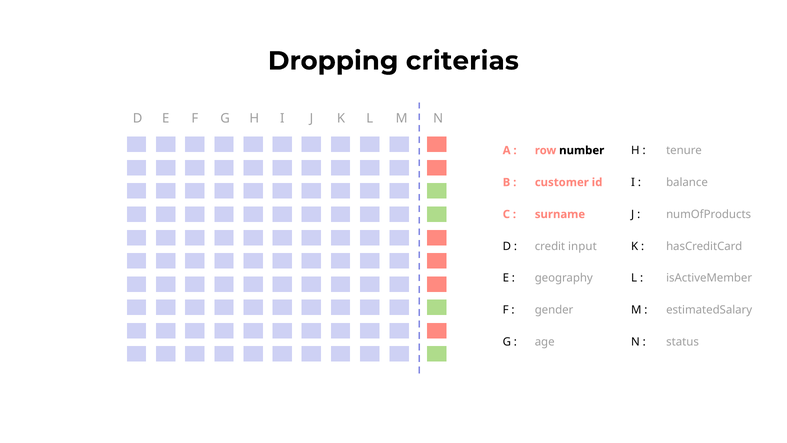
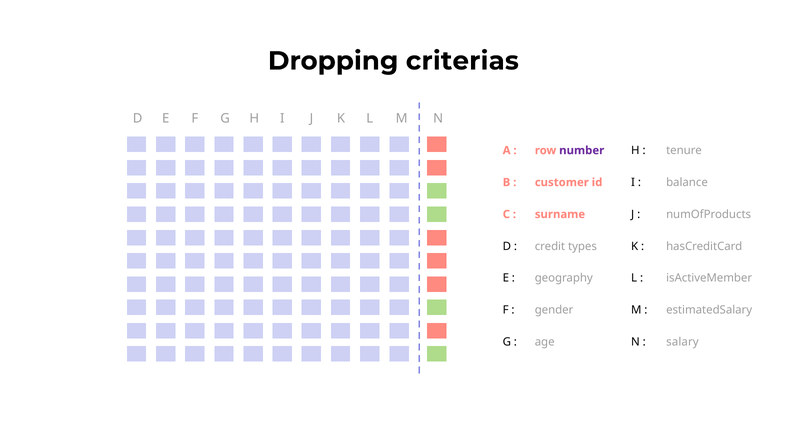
number colour: black -> purple
input: input -> types
status: status -> salary
